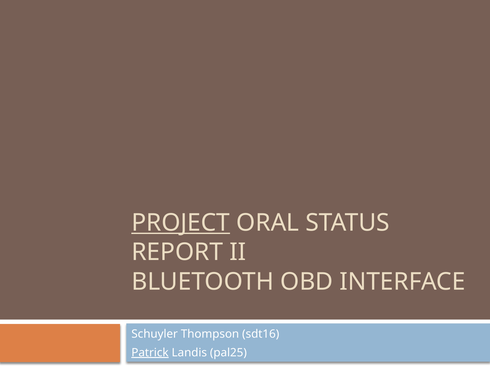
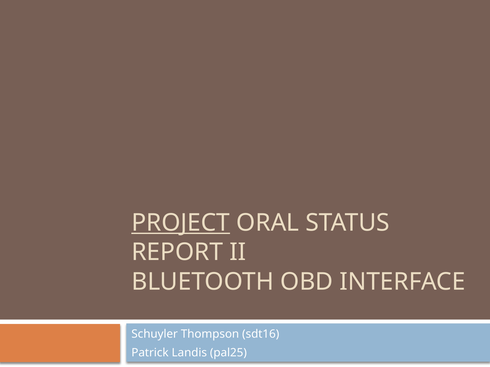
Patrick underline: present -> none
